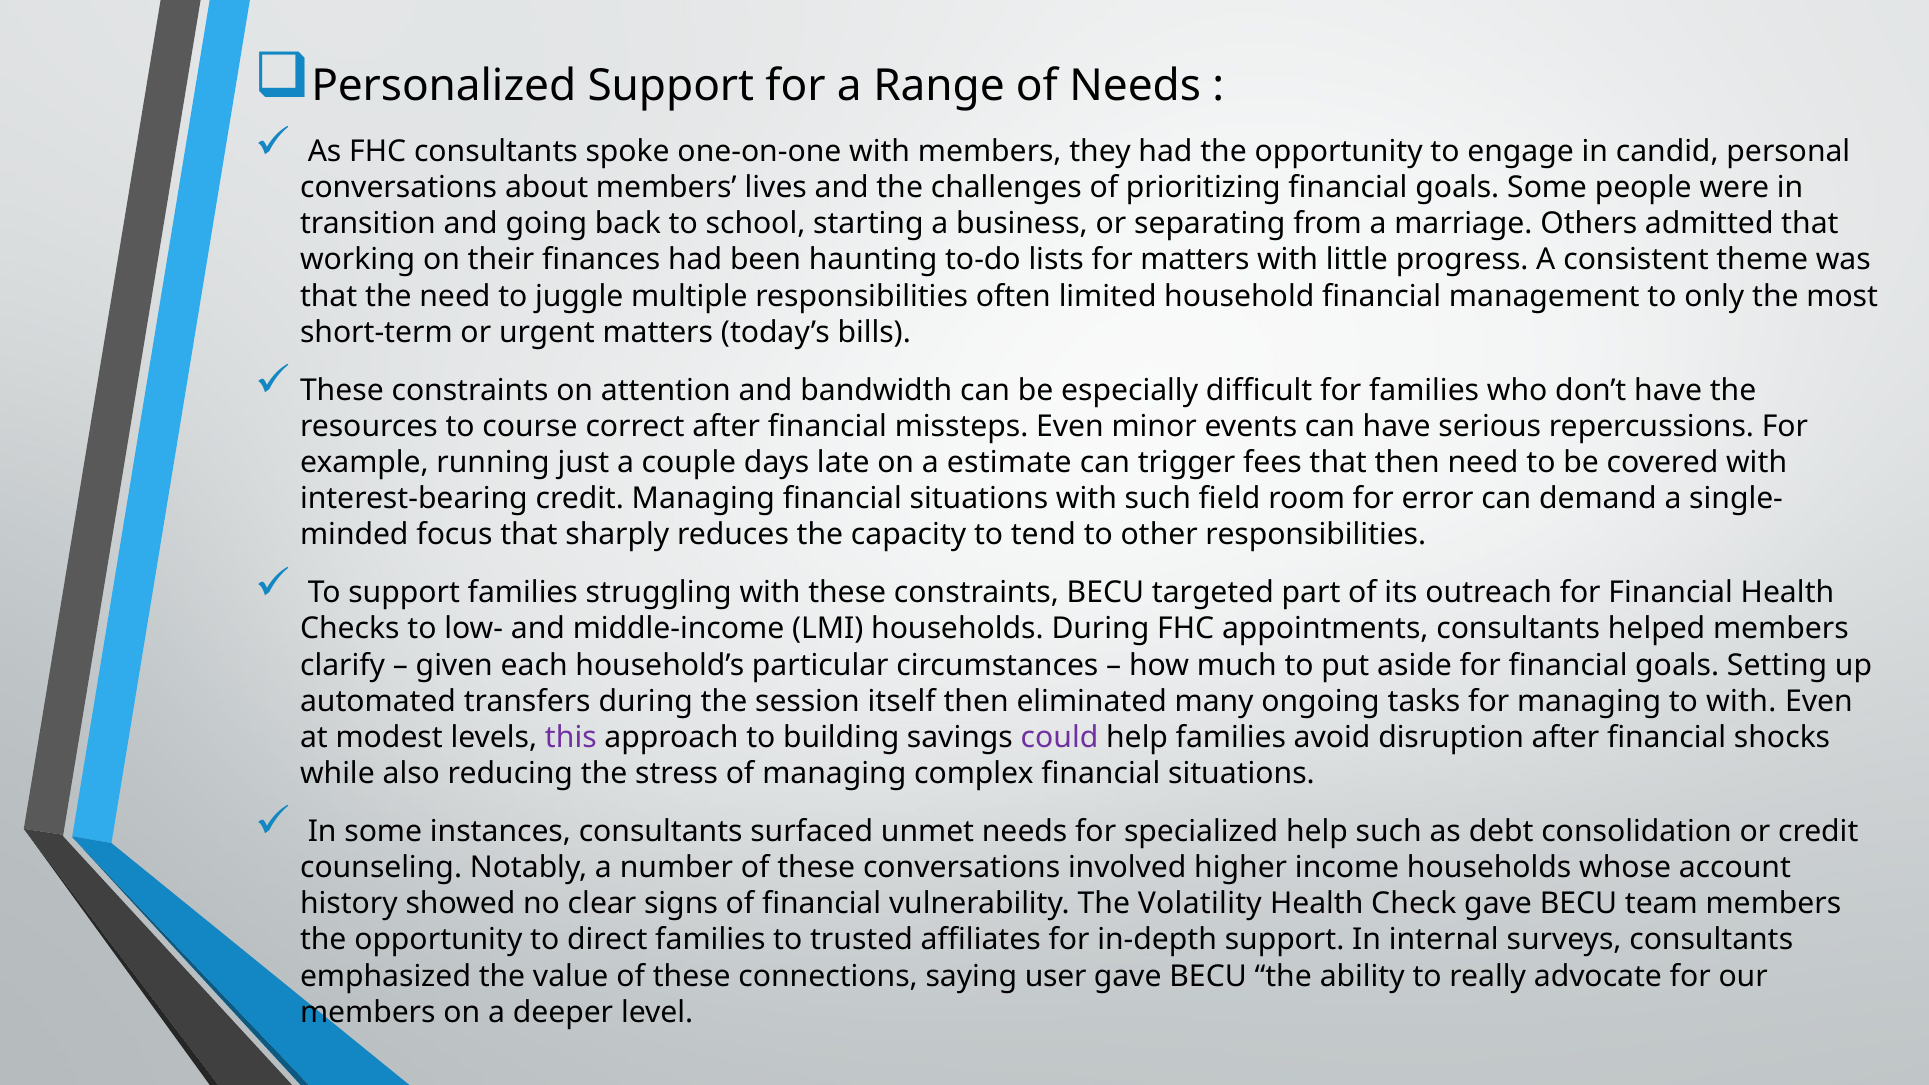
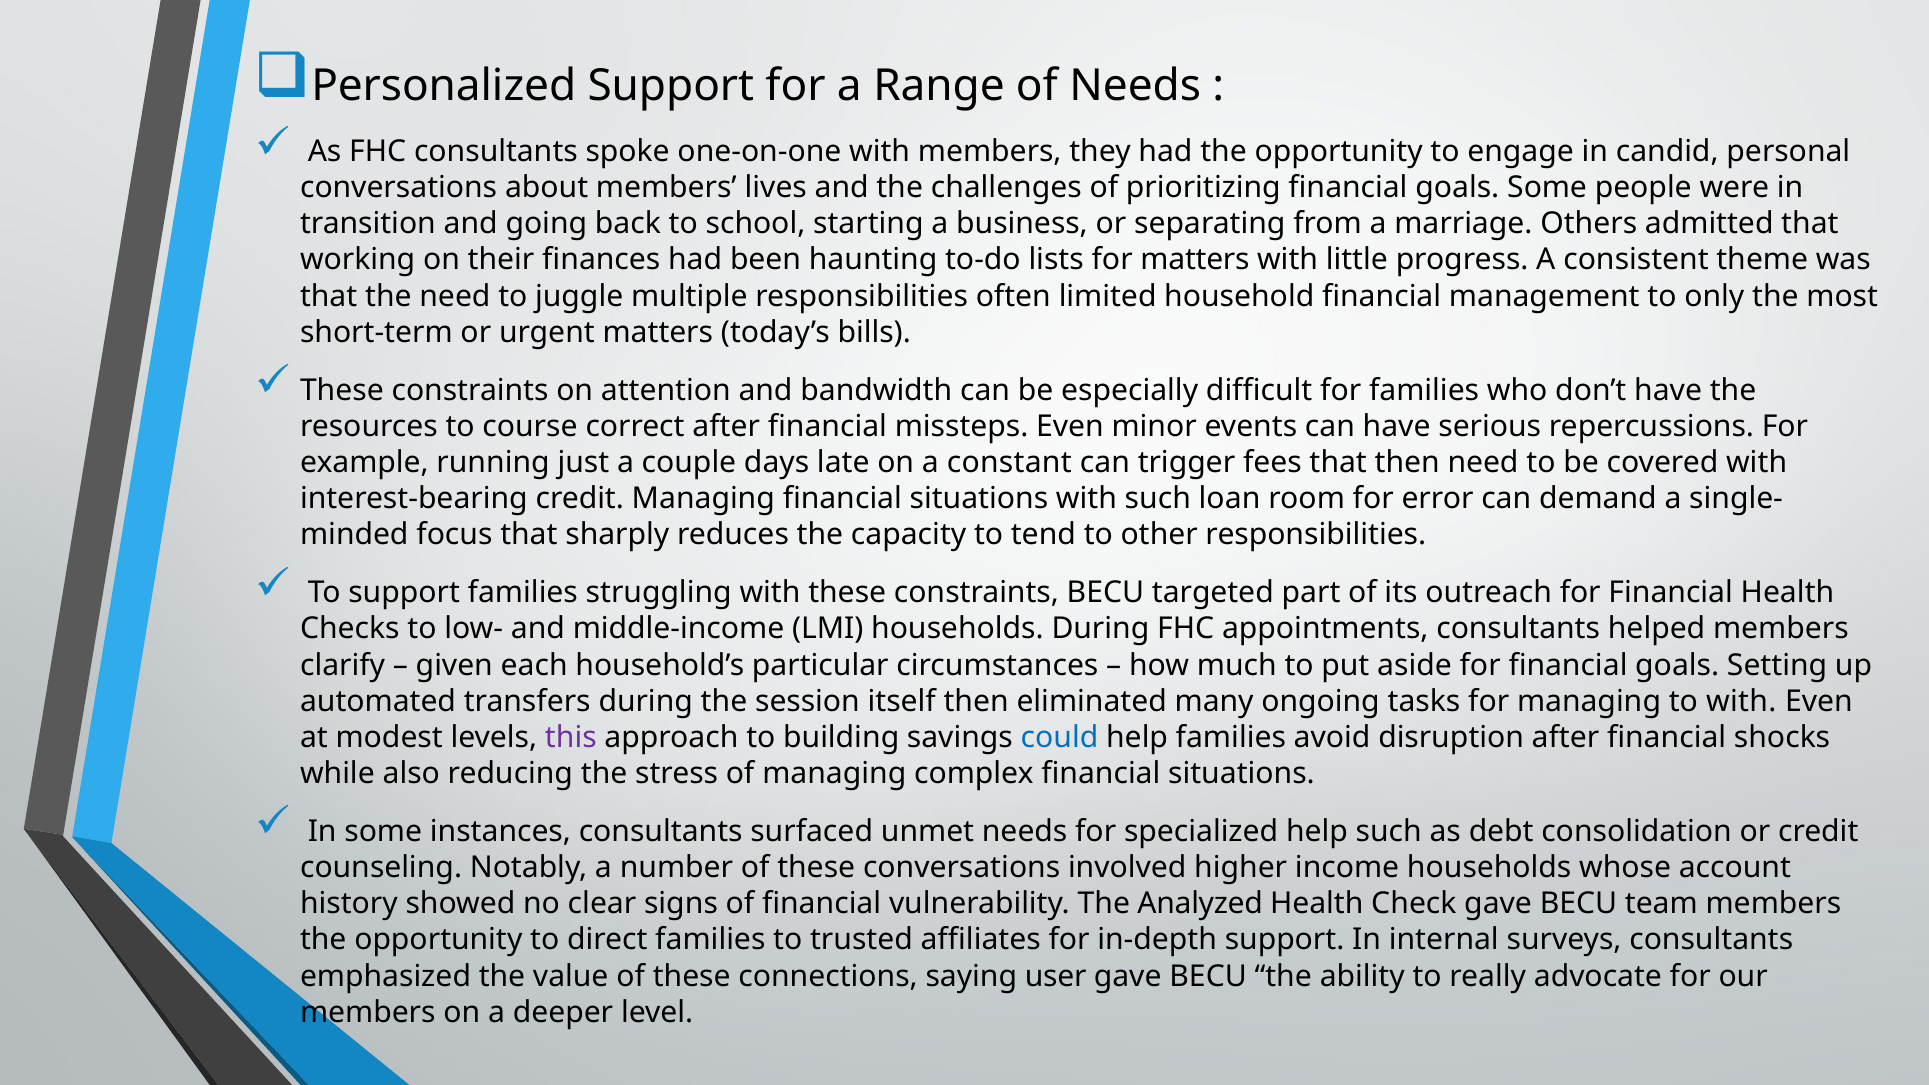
estimate: estimate -> constant
field: field -> loan
could colour: purple -> blue
Volatility: Volatility -> Analyzed
